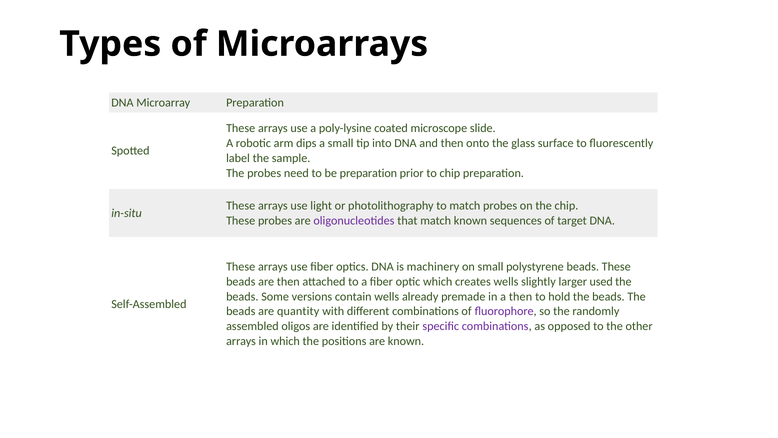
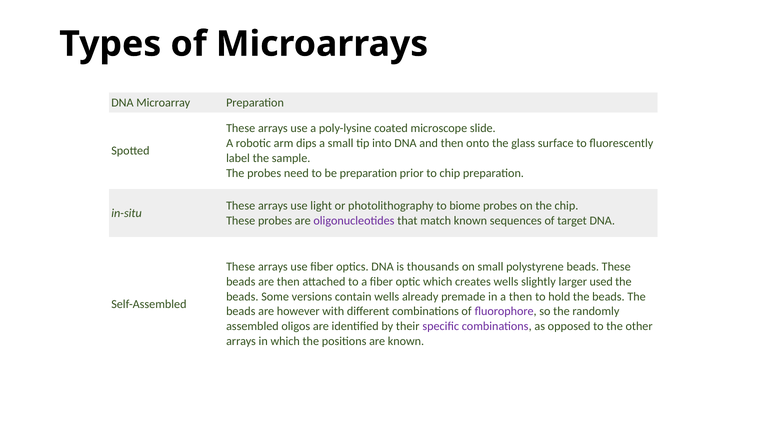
to match: match -> biome
machinery: machinery -> thousands
quantity: quantity -> however
